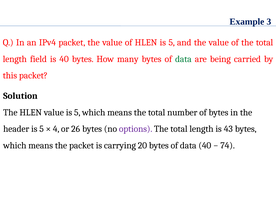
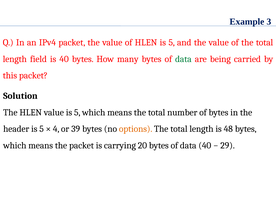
26: 26 -> 39
options colour: purple -> orange
43: 43 -> 48
74: 74 -> 29
